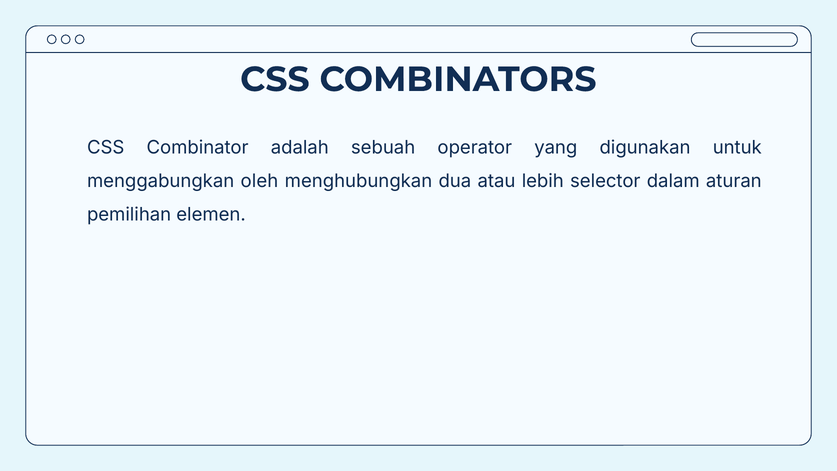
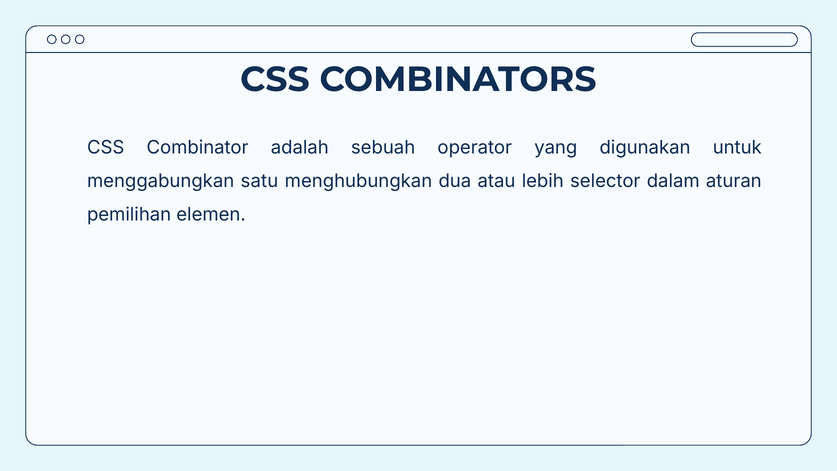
oleh: oleh -> satu
